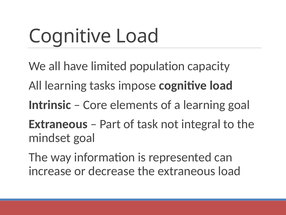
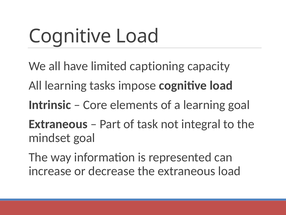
population: population -> captioning
